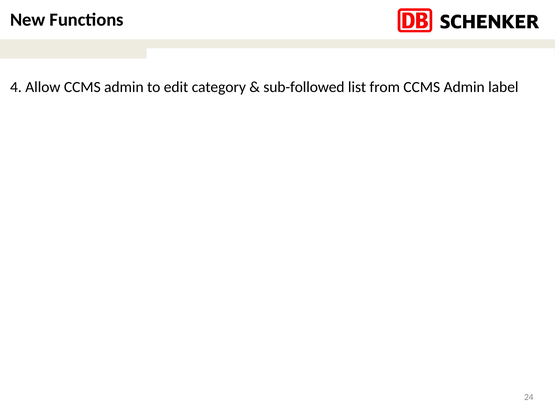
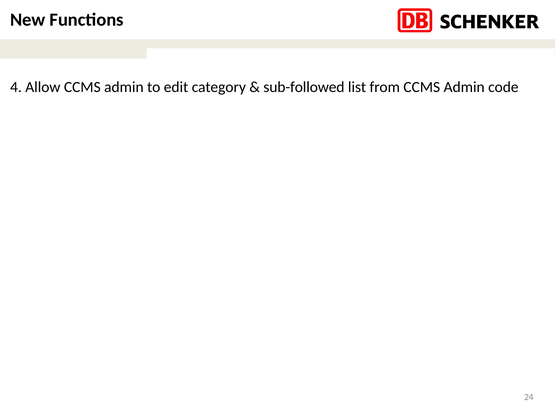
label: label -> code
